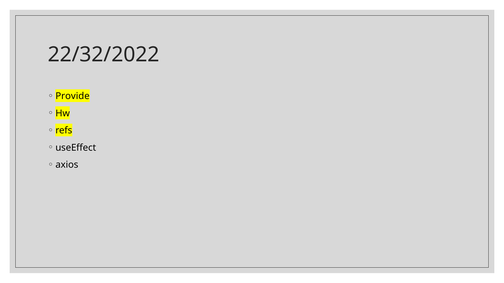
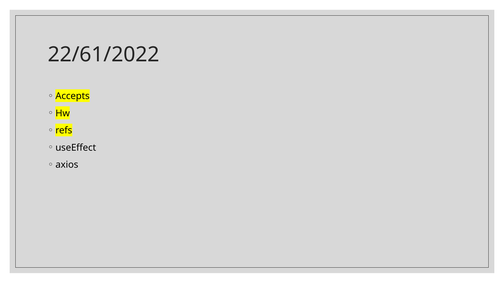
22/32/2022: 22/32/2022 -> 22/61/2022
Provide: Provide -> Accepts
